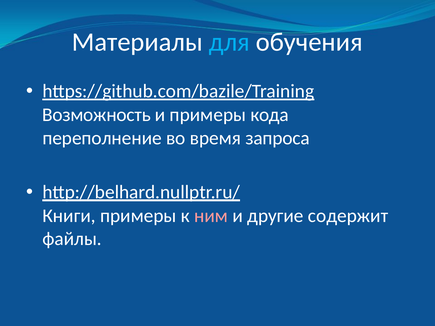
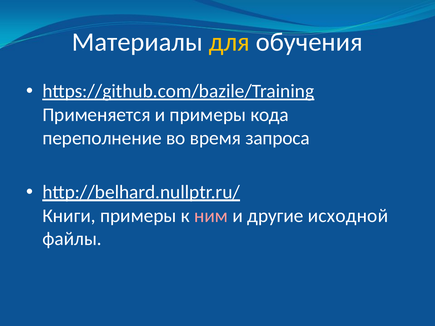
для colour: light blue -> yellow
Возможность: Возможность -> Применяется
содержит: содержит -> исходной
